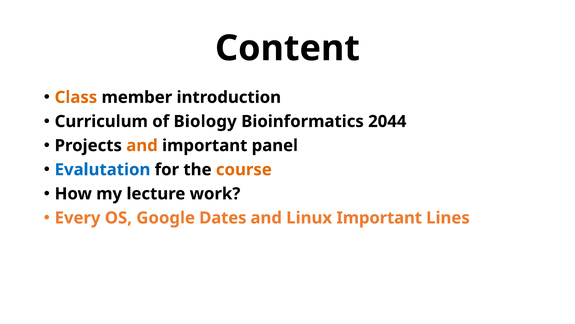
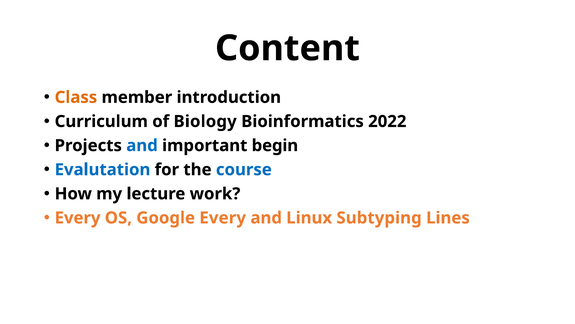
2044: 2044 -> 2022
and at (142, 145) colour: orange -> blue
panel: panel -> begin
course colour: orange -> blue
Google Dates: Dates -> Every
Linux Important: Important -> Subtyping
